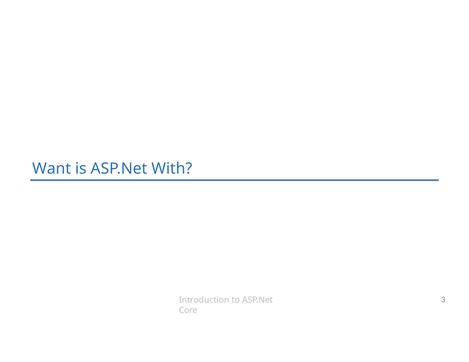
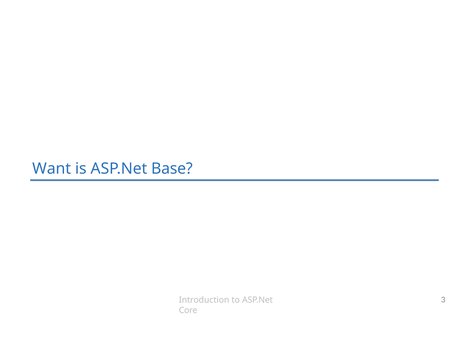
With: With -> Base
